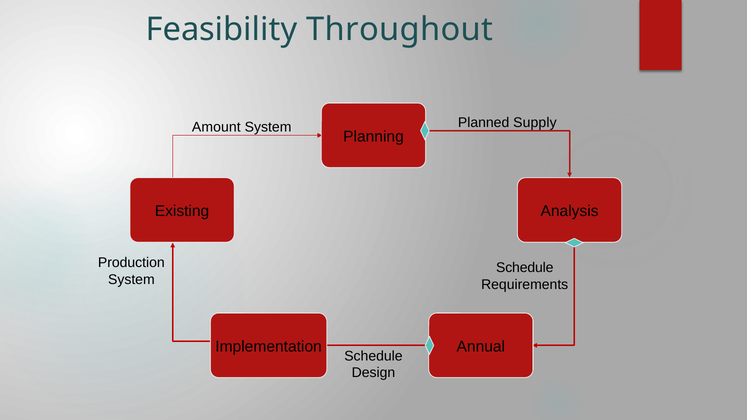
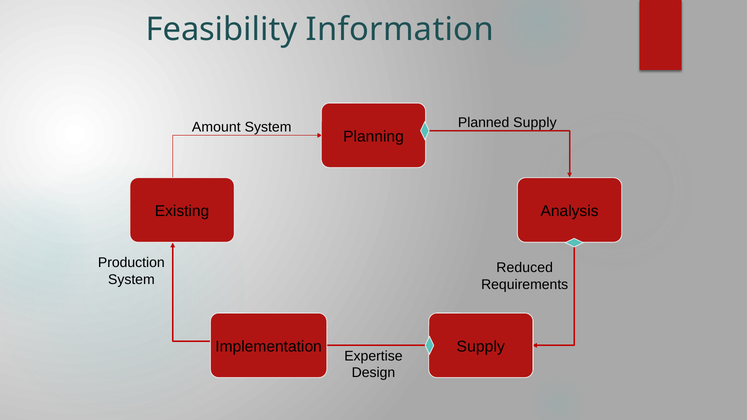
Throughout: Throughout -> Information
Schedule at (525, 268): Schedule -> Reduced
Implementation Annual: Annual -> Supply
Schedule at (373, 356): Schedule -> Expertise
